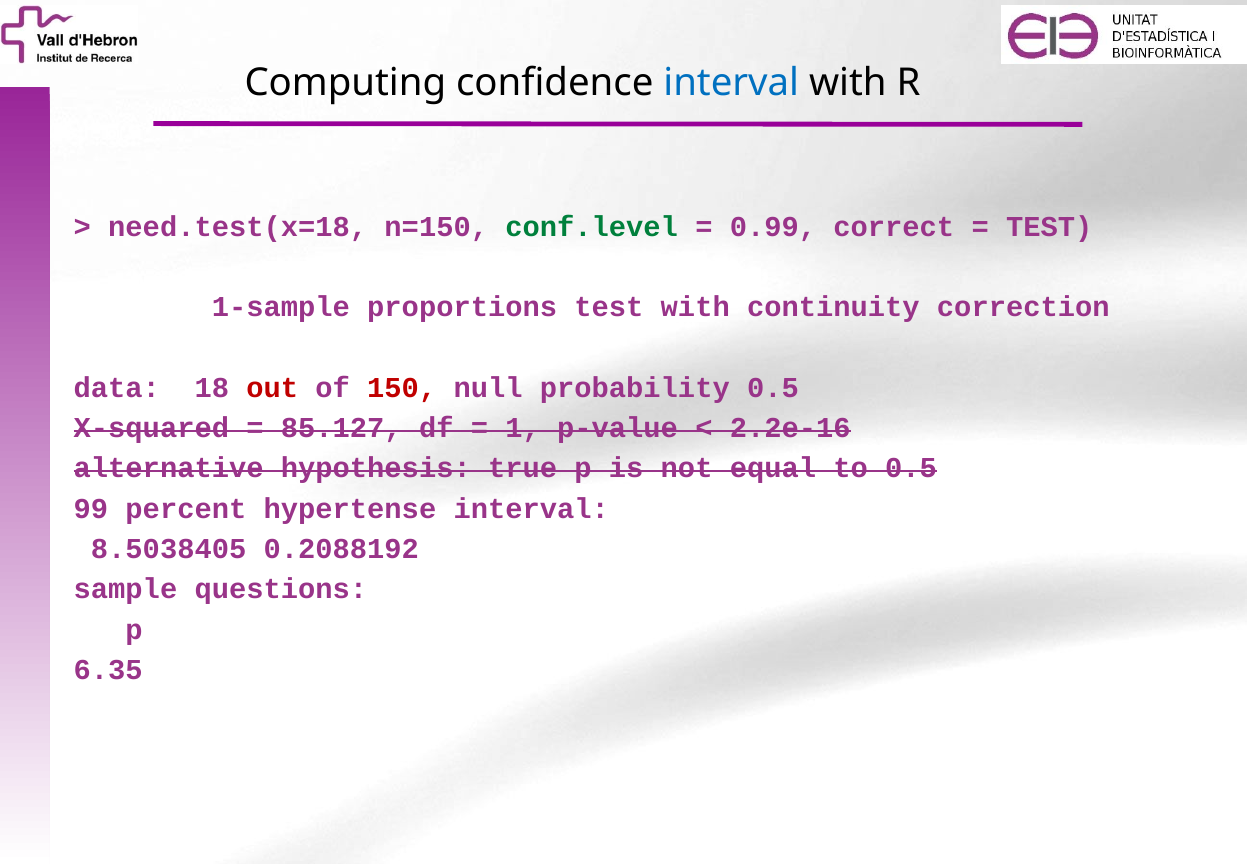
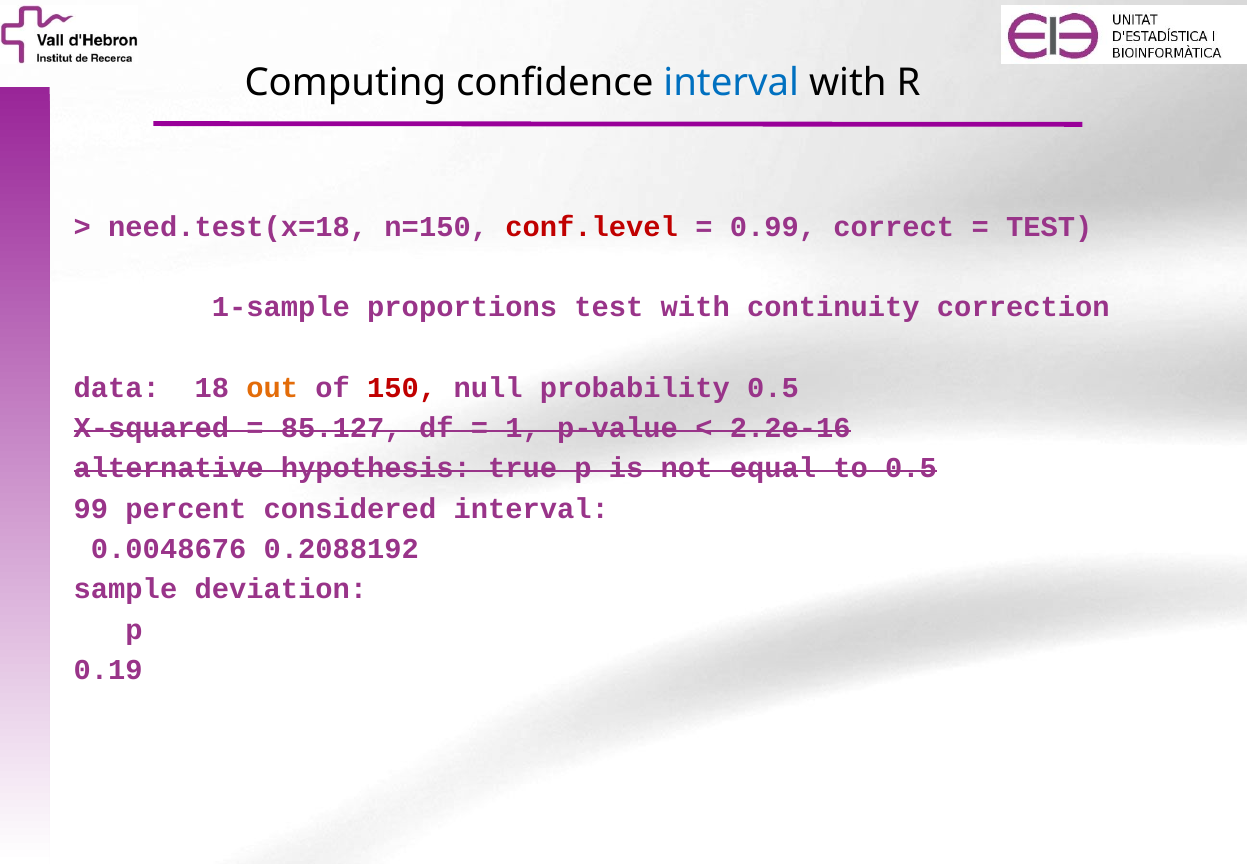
conf.level colour: green -> red
out colour: red -> orange
hypertense: hypertense -> considered
8.5038405: 8.5038405 -> 0.0048676
questions: questions -> deviation
6.35: 6.35 -> 0.19
